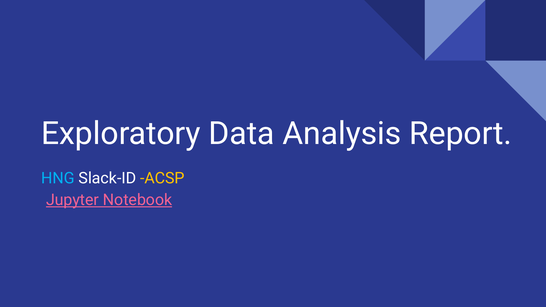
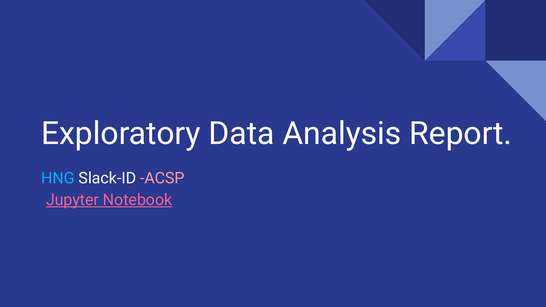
ACSP colour: yellow -> pink
